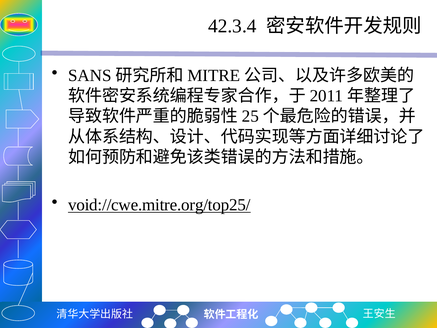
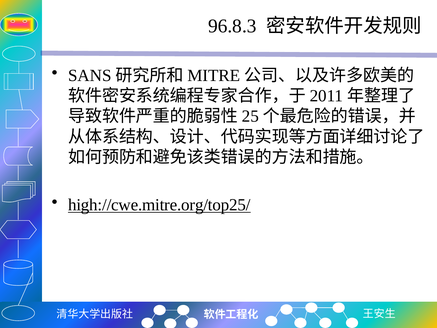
42.3.4: 42.3.4 -> 96.8.3
void://cwe.mitre.org/top25/: void://cwe.mitre.org/top25/ -> high://cwe.mitre.org/top25/
